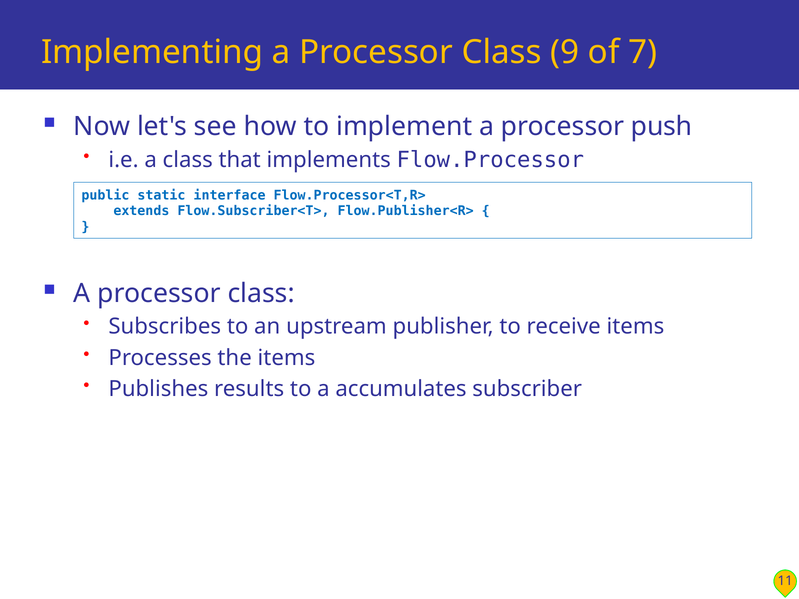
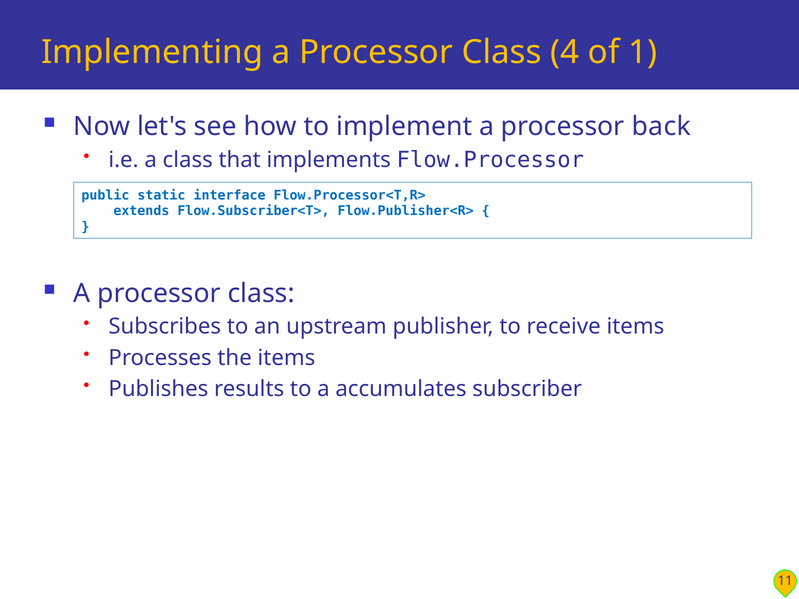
9: 9 -> 4
7: 7 -> 1
push: push -> back
